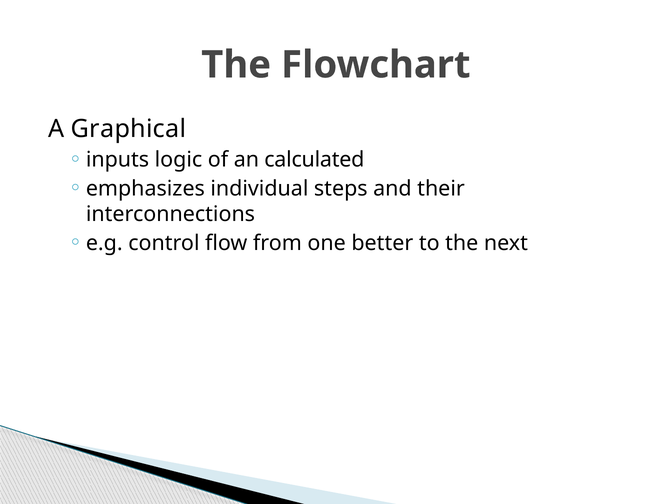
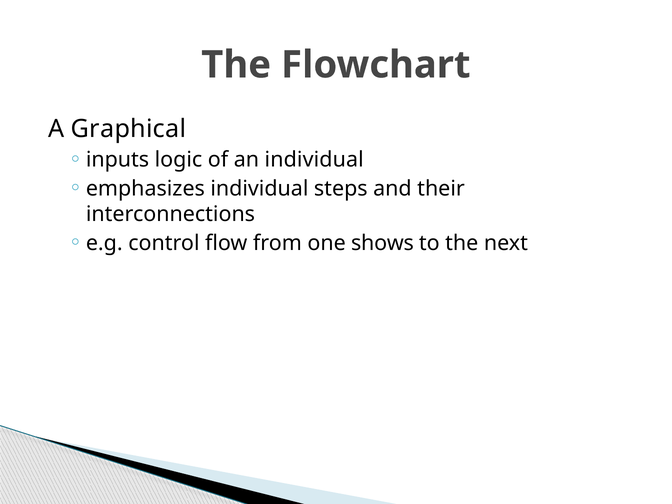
an calculated: calculated -> individual
better: better -> shows
